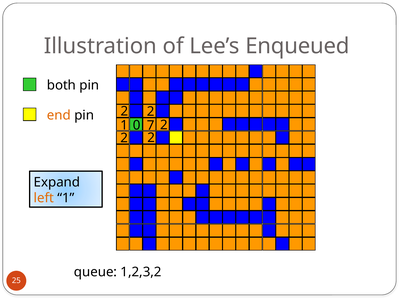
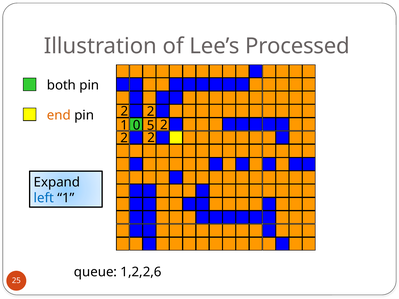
Enqueued: Enqueued -> Processed
7: 7 -> 5
left colour: orange -> blue
1,2,3,2: 1,2,3,2 -> 1,2,2,6
